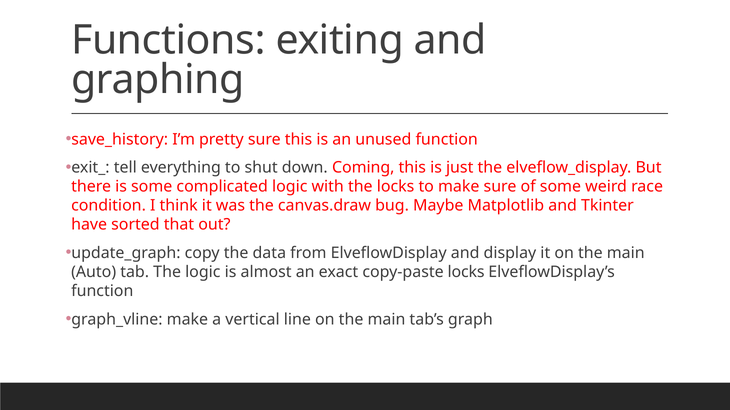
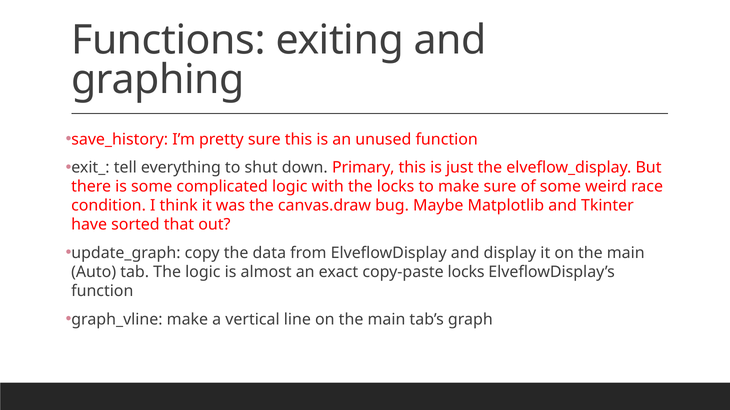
Coming: Coming -> Primary
